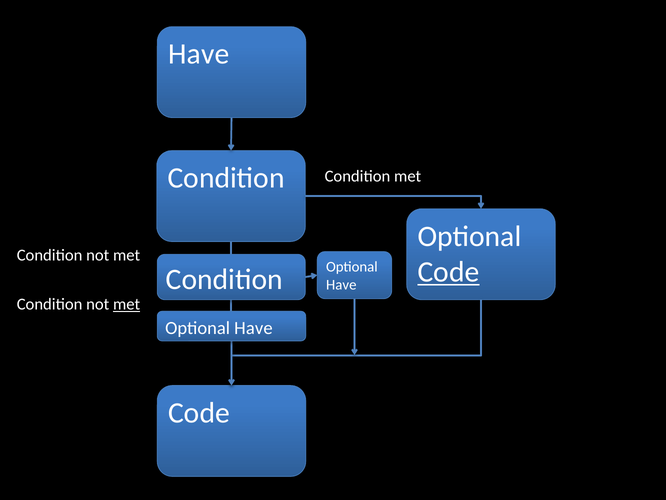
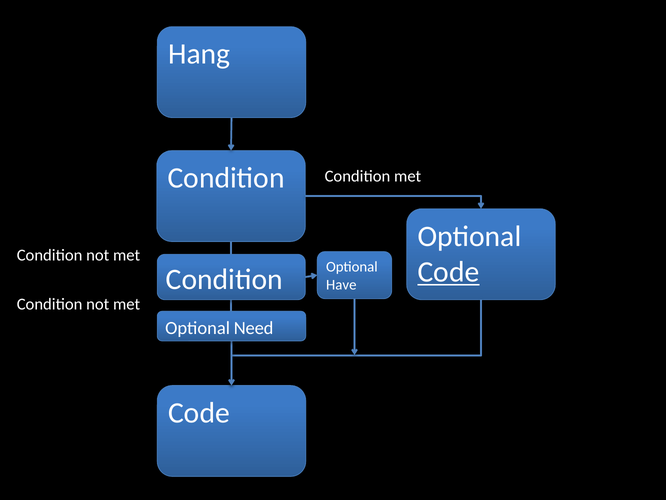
Have at (199, 54): Have -> Hang
met at (127, 304) underline: present -> none
Have at (253, 328): Have -> Need
